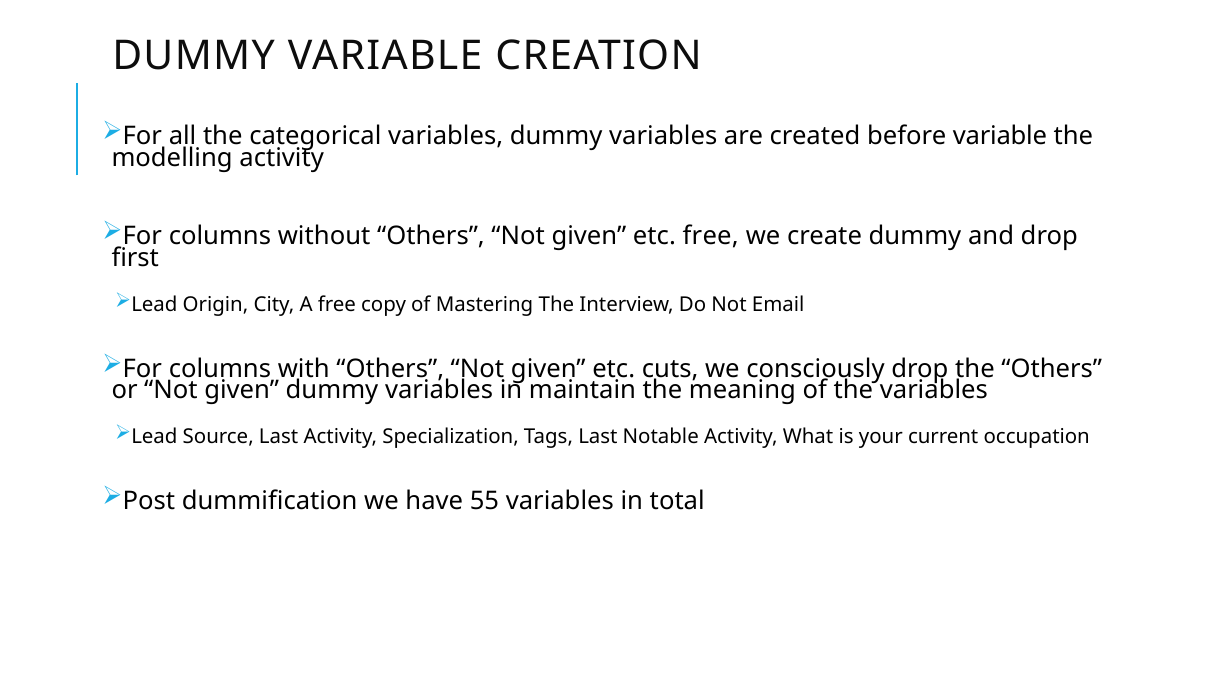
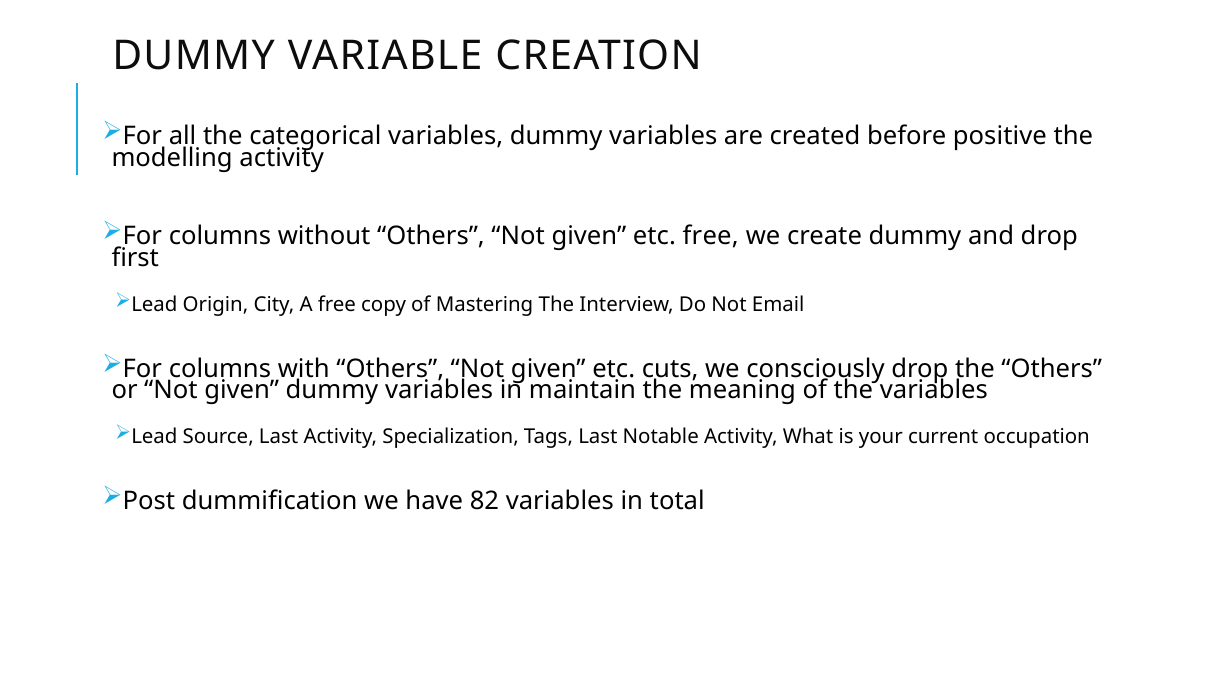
before variable: variable -> positive
55: 55 -> 82
